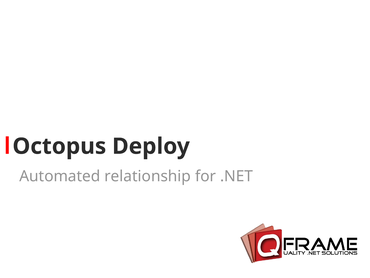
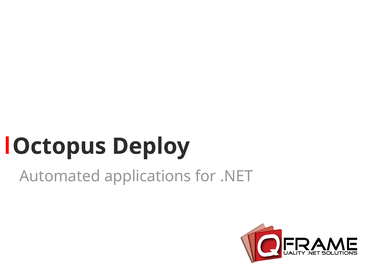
relationship: relationship -> applications
